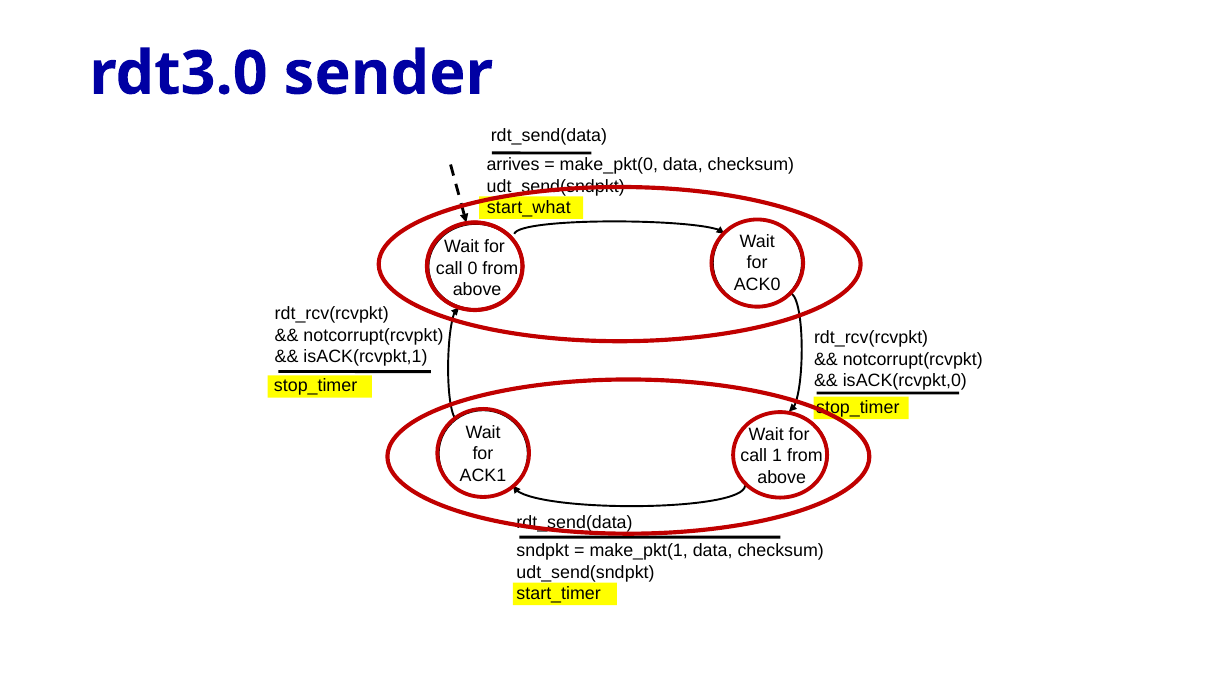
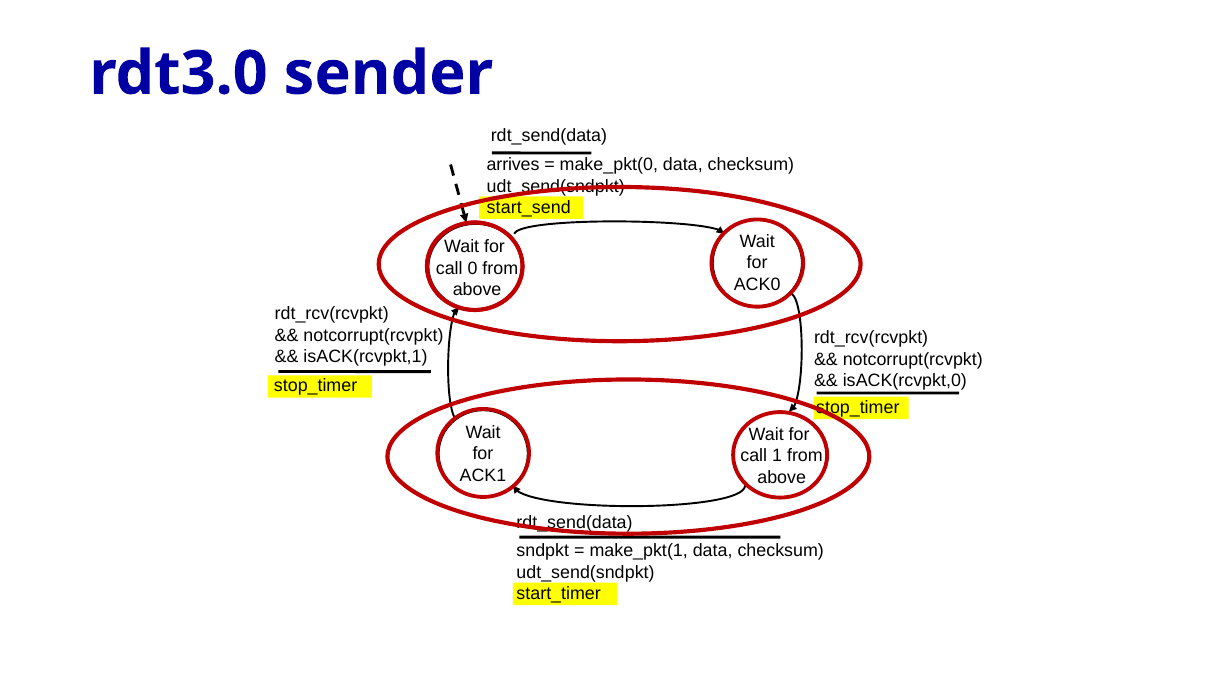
start_what: start_what -> start_send
